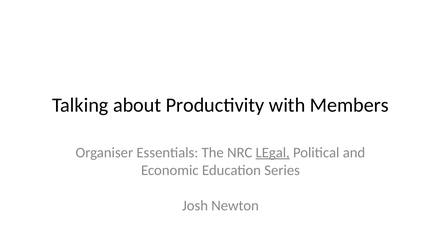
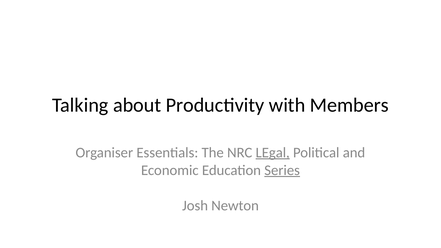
Series underline: none -> present
